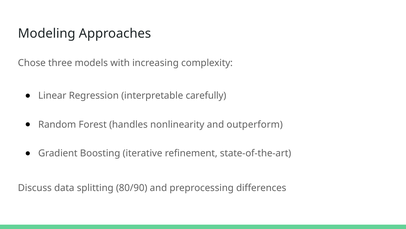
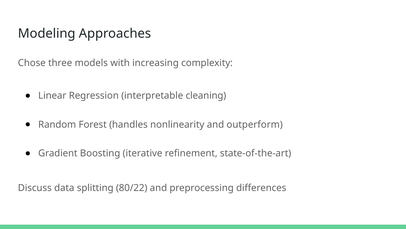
carefully: carefully -> cleaning
80/90: 80/90 -> 80/22
